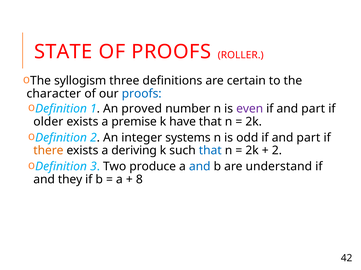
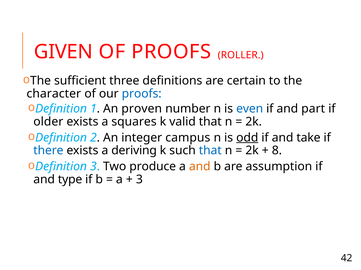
STATE: STATE -> GIVEN
syllogism: syllogism -> sufficient
proved: proved -> proven
even colour: purple -> blue
premise: premise -> squares
have: have -> valid
systems: systems -> campus
odd underline: none -> present
part at (308, 138): part -> take
there colour: orange -> blue
2 at (277, 151): 2 -> 8
and at (200, 167) colour: blue -> orange
understand: understand -> assumption
they: they -> type
8 at (139, 180): 8 -> 3
